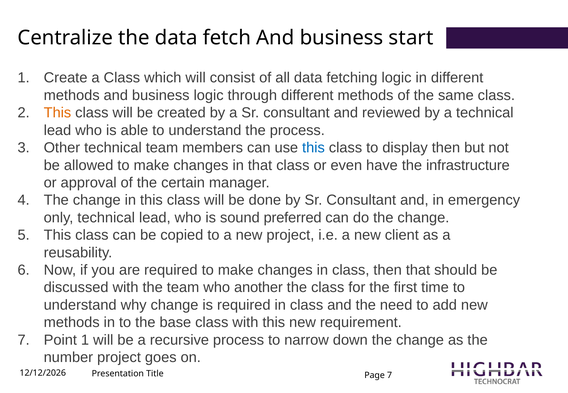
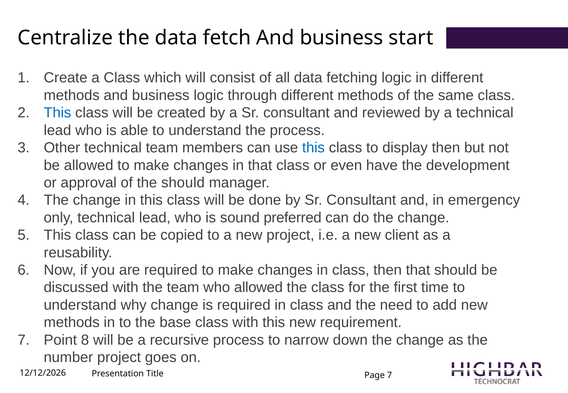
This at (57, 113) colour: orange -> blue
infrastructure: infrastructure -> development
the certain: certain -> should
who another: another -> allowed
Point 1: 1 -> 8
